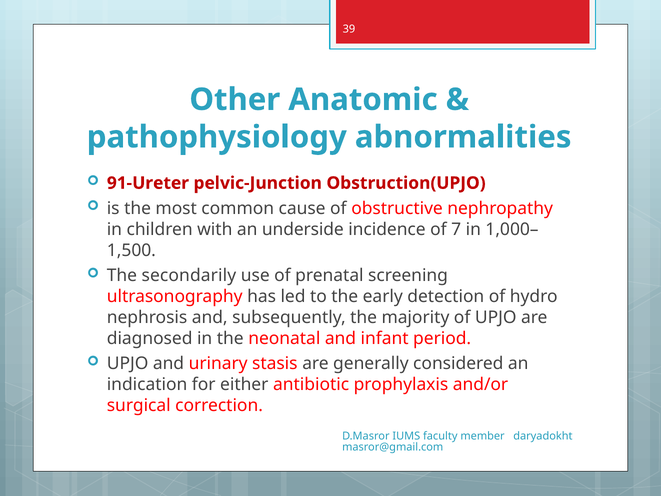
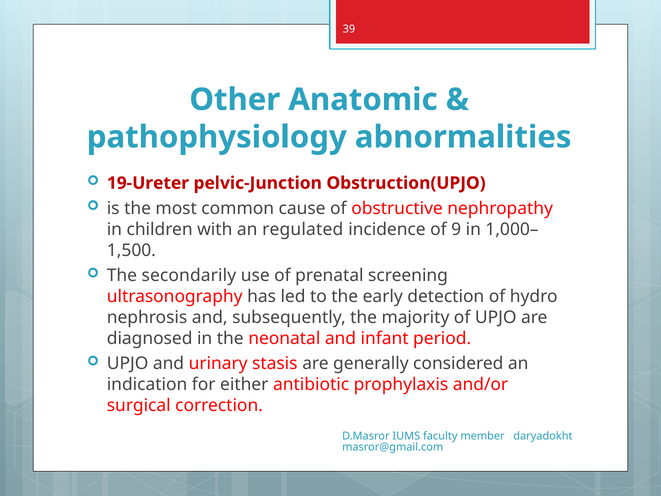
91-Ureter: 91-Ureter -> 19-Ureter
underside: underside -> regulated
7: 7 -> 9
